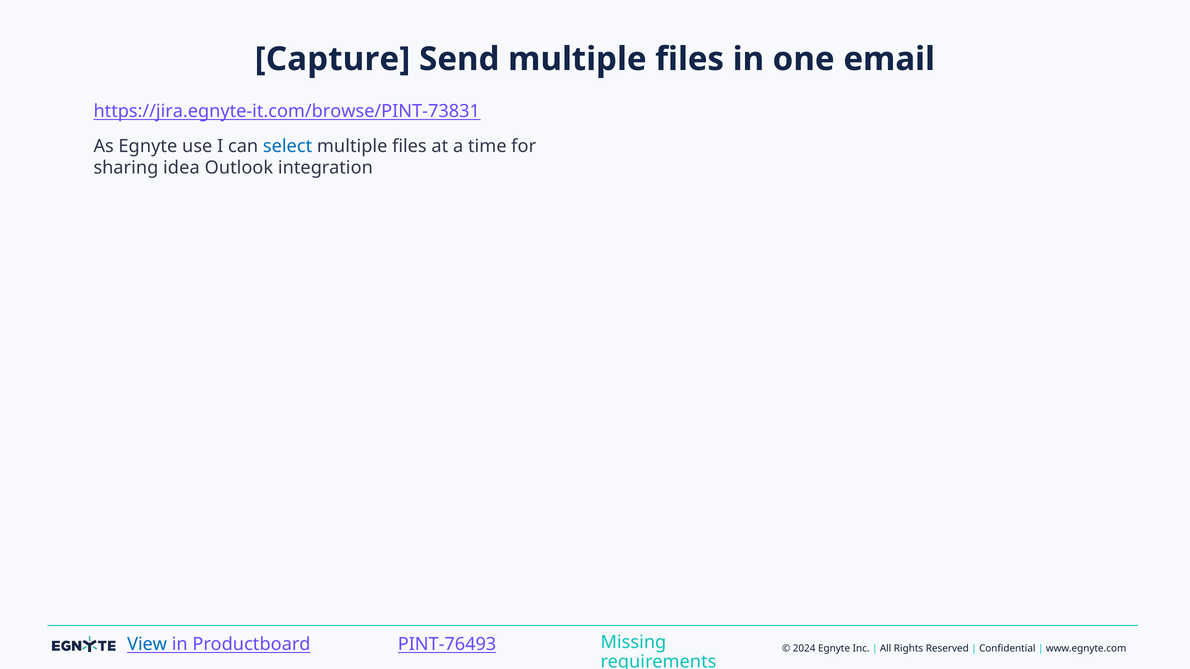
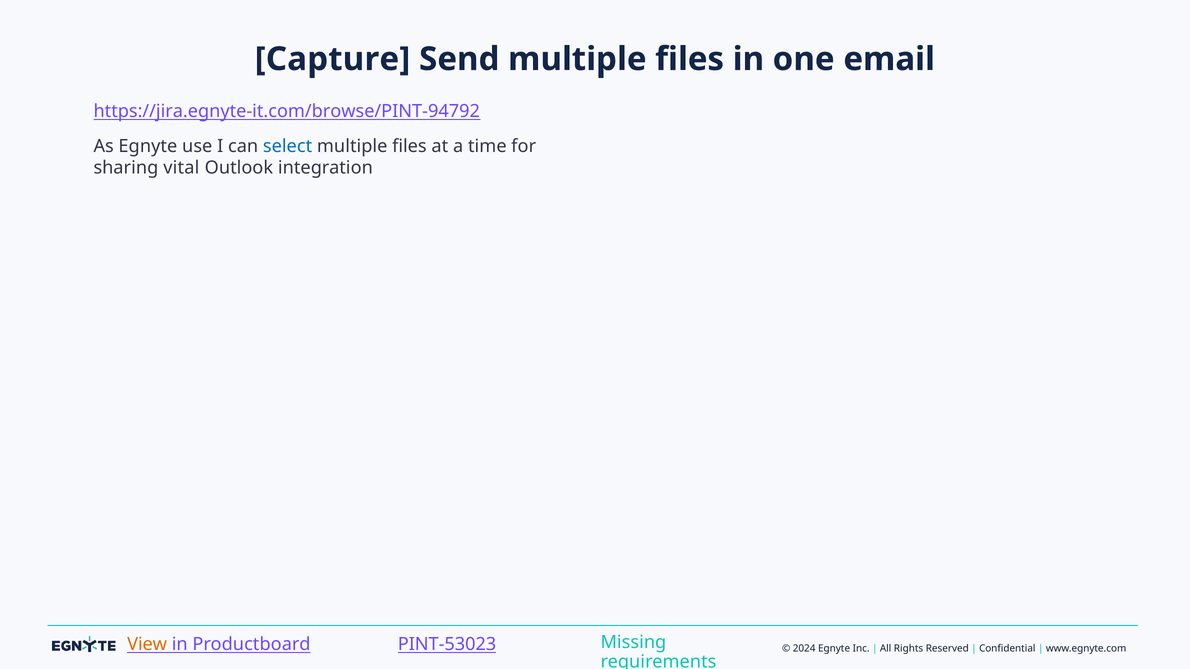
https://jira.egnyte-it.com/browse/PINT-73831: https://jira.egnyte-it.com/browse/PINT-73831 -> https://jira.egnyte-it.com/browse/PINT-94792
idea: idea -> vital
View colour: blue -> orange
PINT-76493: PINT-76493 -> PINT-53023
